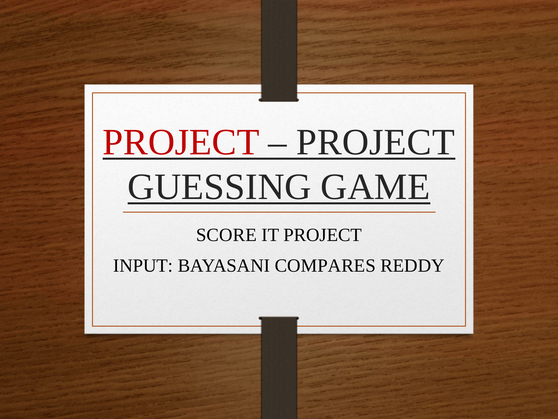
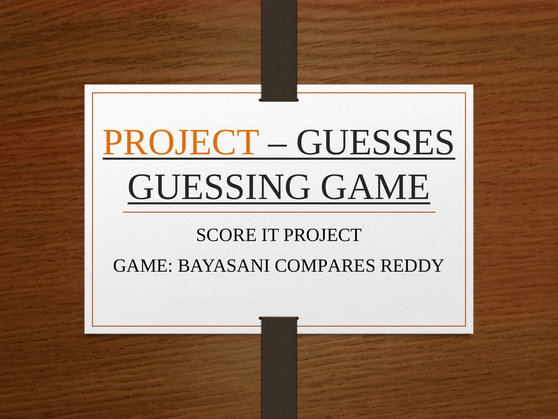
PROJECT at (181, 142) colour: red -> orange
PROJECT at (375, 142): PROJECT -> GUESSES
INPUT at (143, 266): INPUT -> GAME
